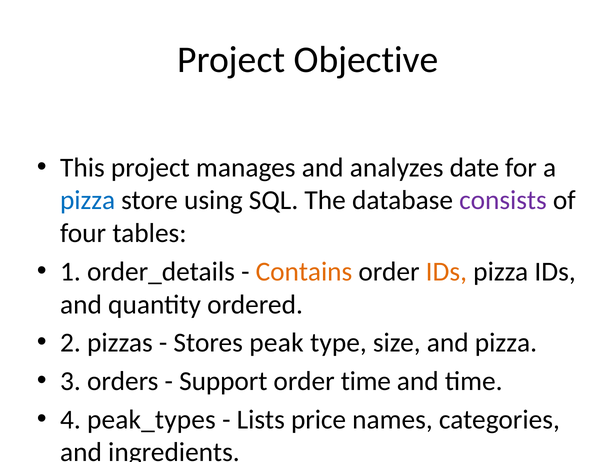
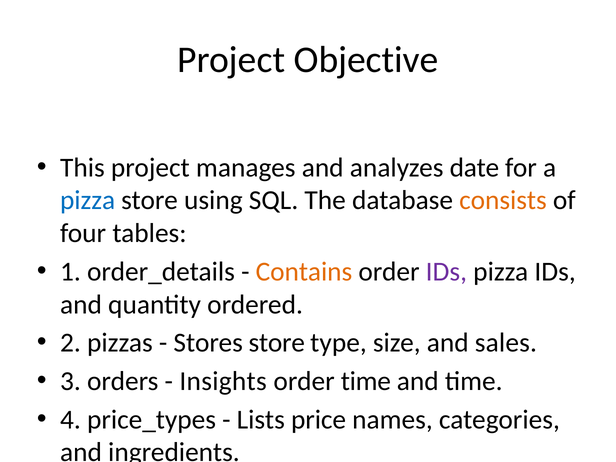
consists colour: purple -> orange
IDs at (446, 272) colour: orange -> purple
Stores peak: peak -> store
and pizza: pizza -> sales
Support at (223, 381): Support -> Insights
peak_types: peak_types -> price_types
